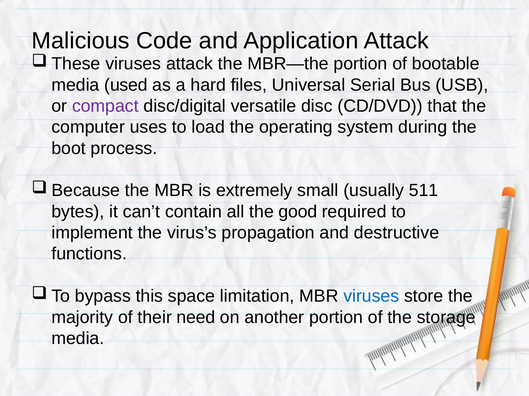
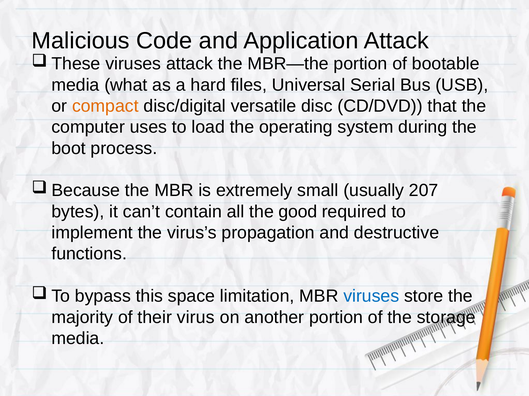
used: used -> what
compact colour: purple -> orange
511: 511 -> 207
need: need -> virus
